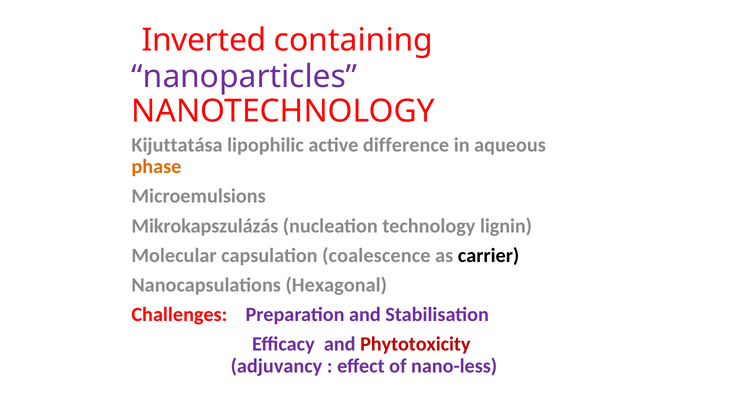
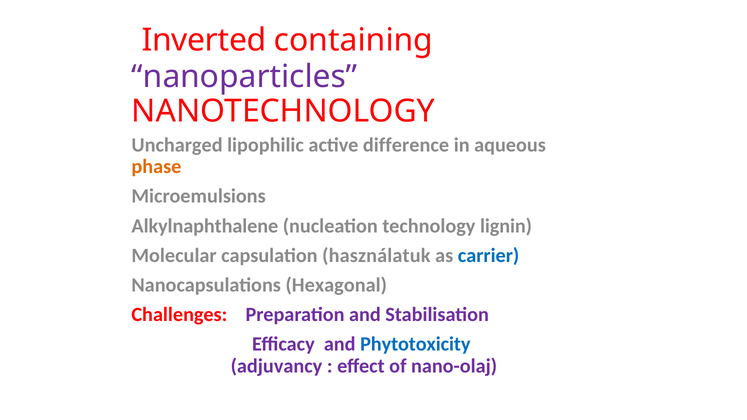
Kijuttatása: Kijuttatása -> Uncharged
Mikrokapszulázás: Mikrokapszulázás -> Alkylnaphthalene
coalescence: coalescence -> használatuk
carrier colour: black -> blue
Phytotoxicity colour: red -> blue
nano-less: nano-less -> nano-olaj
